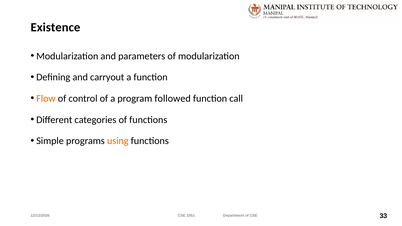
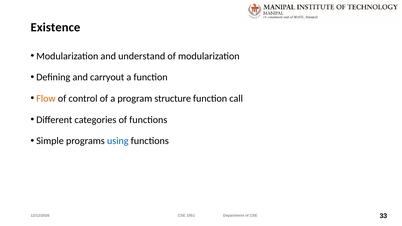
parameters: parameters -> understand
followed: followed -> structure
using colour: orange -> blue
